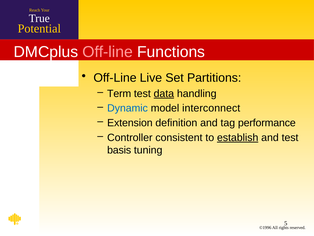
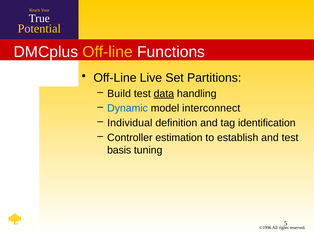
Off-line at (108, 52) colour: pink -> yellow
Term: Term -> Build
Extension: Extension -> Individual
performance: performance -> identification
consistent: consistent -> estimation
establish underline: present -> none
